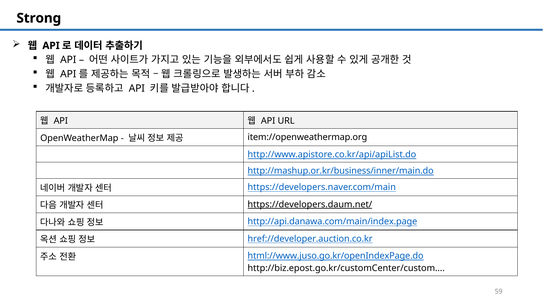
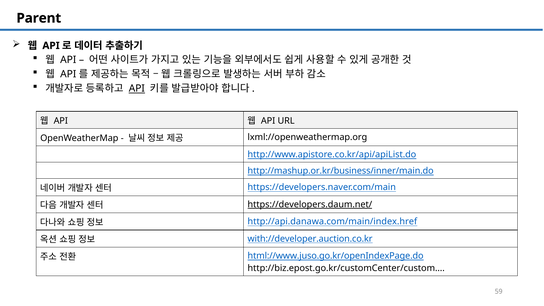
Strong: Strong -> Parent
API at (137, 89) underline: none -> present
item://openweathermap.org: item://openweathermap.org -> lxml://openweathermap.org
http://api.danawa.com/main/index.page: http://api.danawa.com/main/index.page -> http://api.danawa.com/main/index.href
href://developer.auction.co.kr: href://developer.auction.co.kr -> with://developer.auction.co.kr
